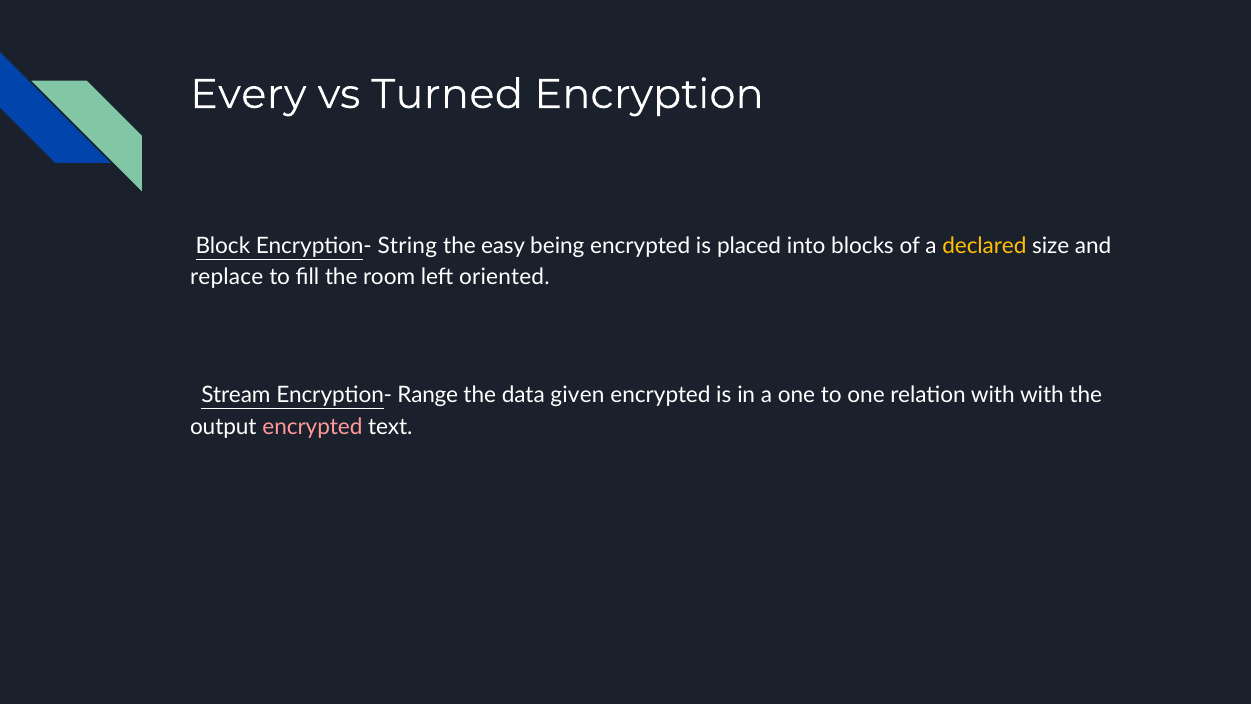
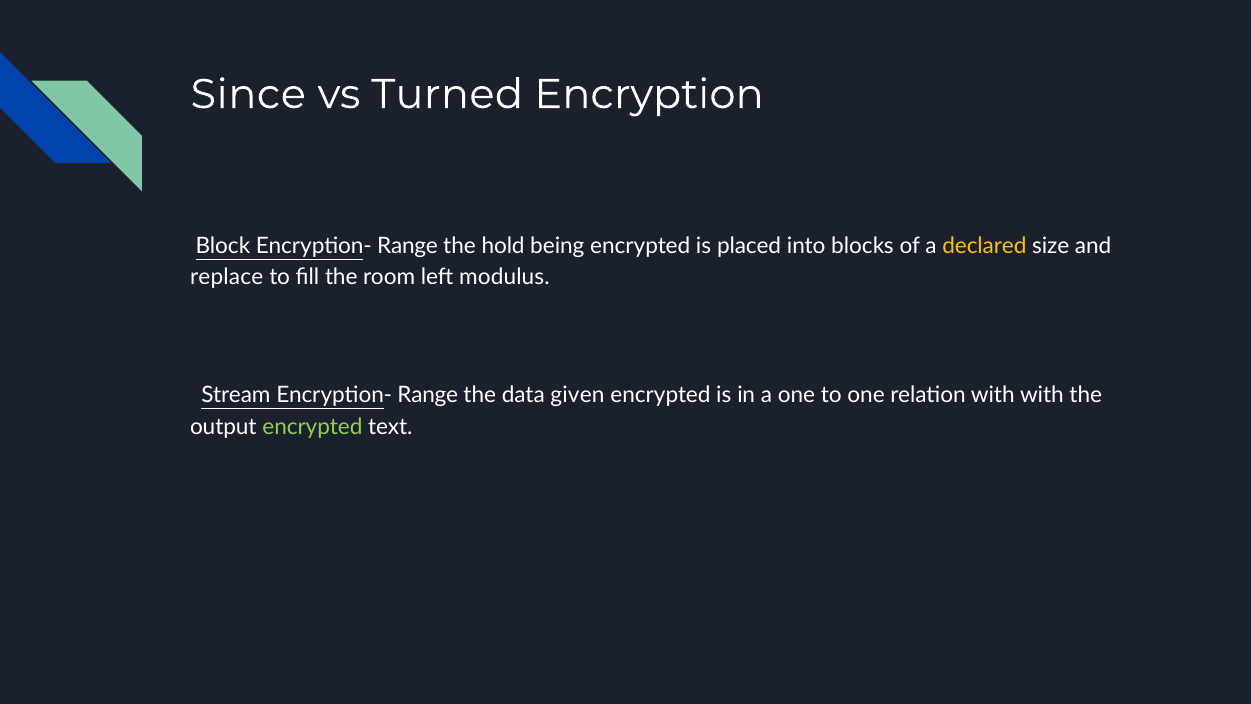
Every: Every -> Since
Block Encryption- String: String -> Range
easy: easy -> hold
oriented: oriented -> modulus
encrypted at (312, 426) colour: pink -> light green
